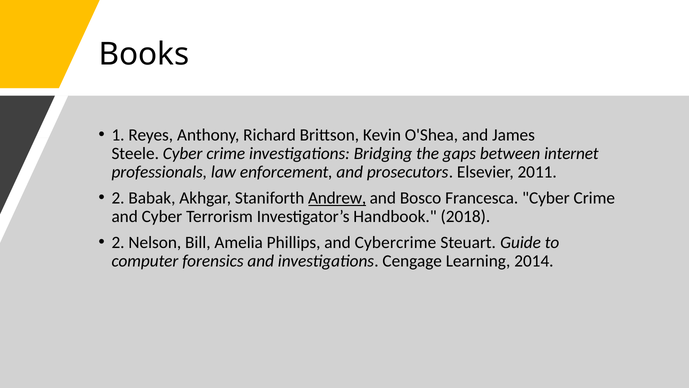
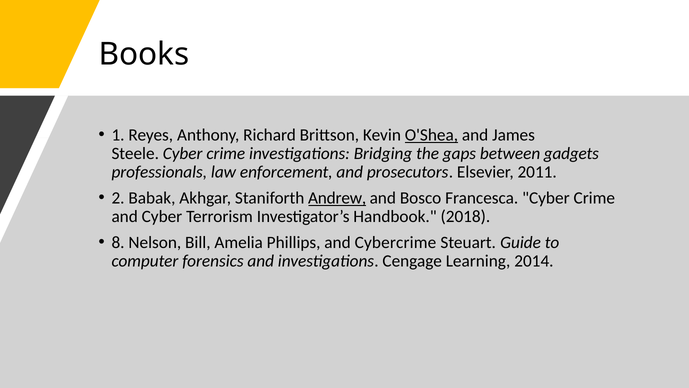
O'Shea underline: none -> present
internet: internet -> gadgets
2 at (118, 242): 2 -> 8
